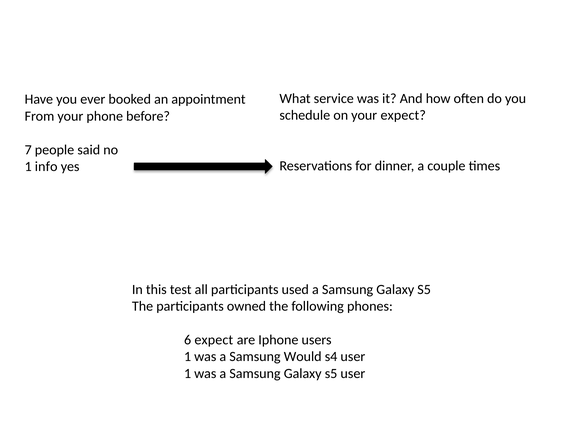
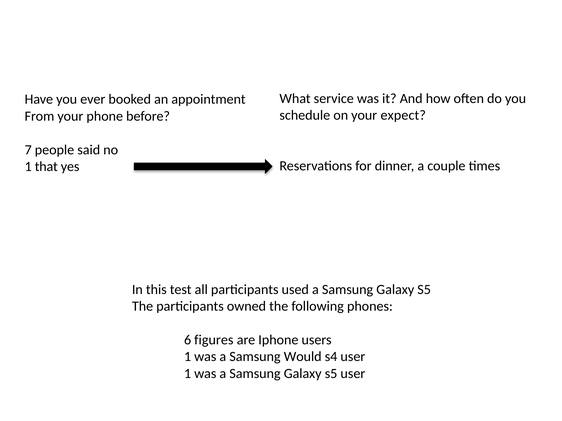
info: info -> that
6 expect: expect -> figures
